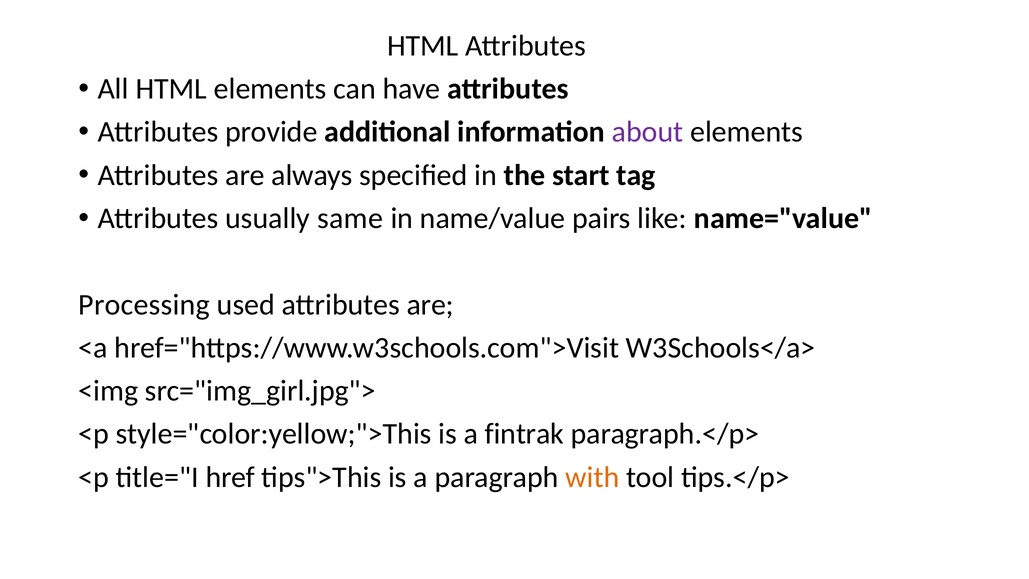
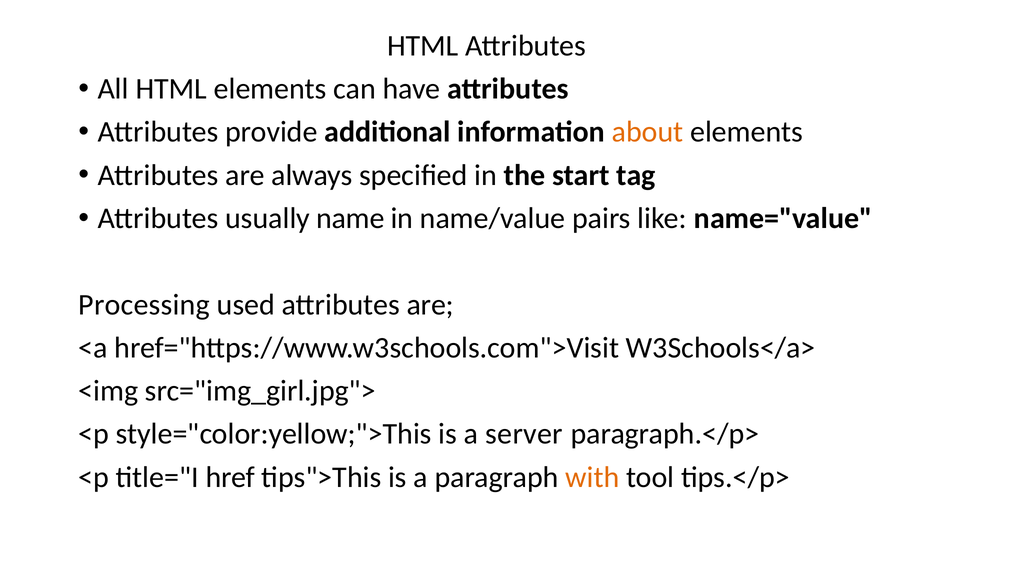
about colour: purple -> orange
same: same -> name
fintrak: fintrak -> server
